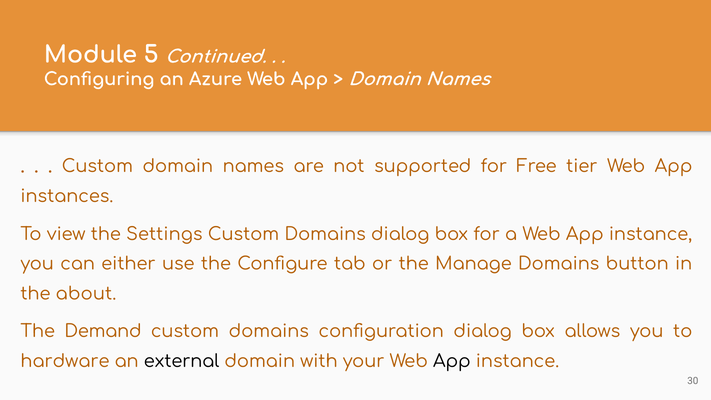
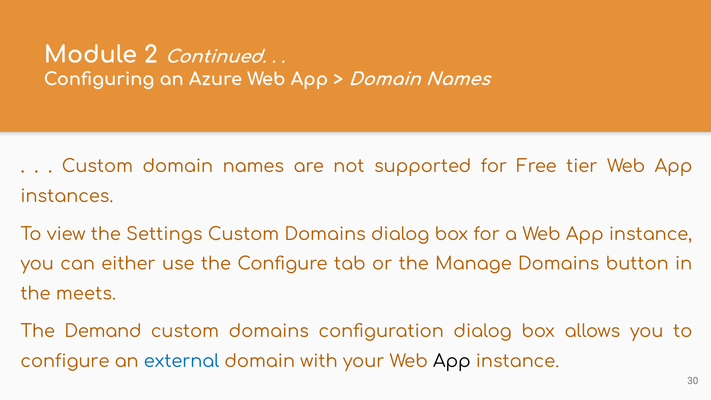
5: 5 -> 2
about: about -> meets
hardware at (65, 361): hardware -> configure
external colour: black -> blue
